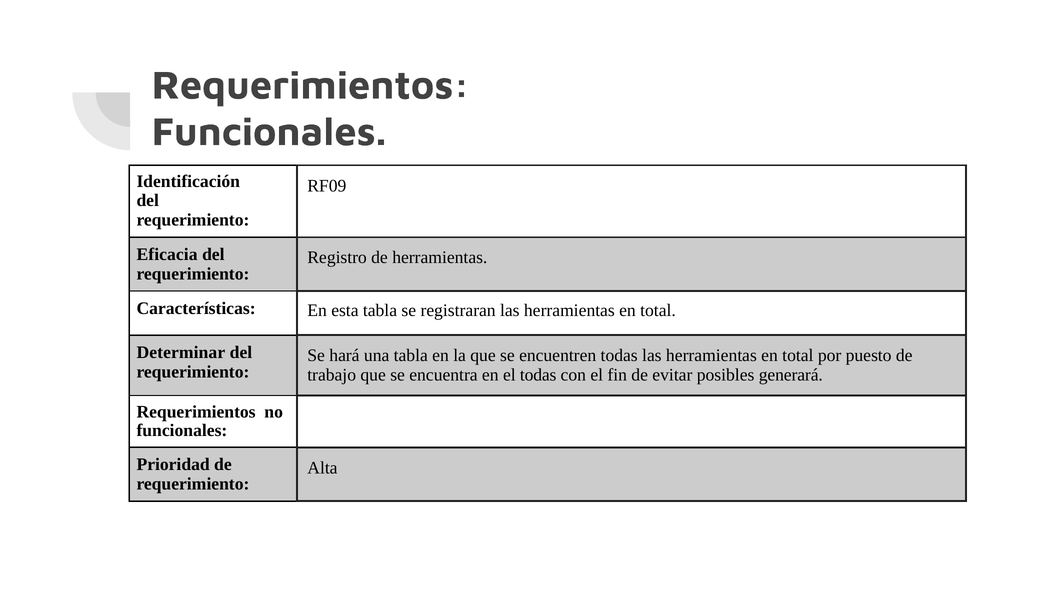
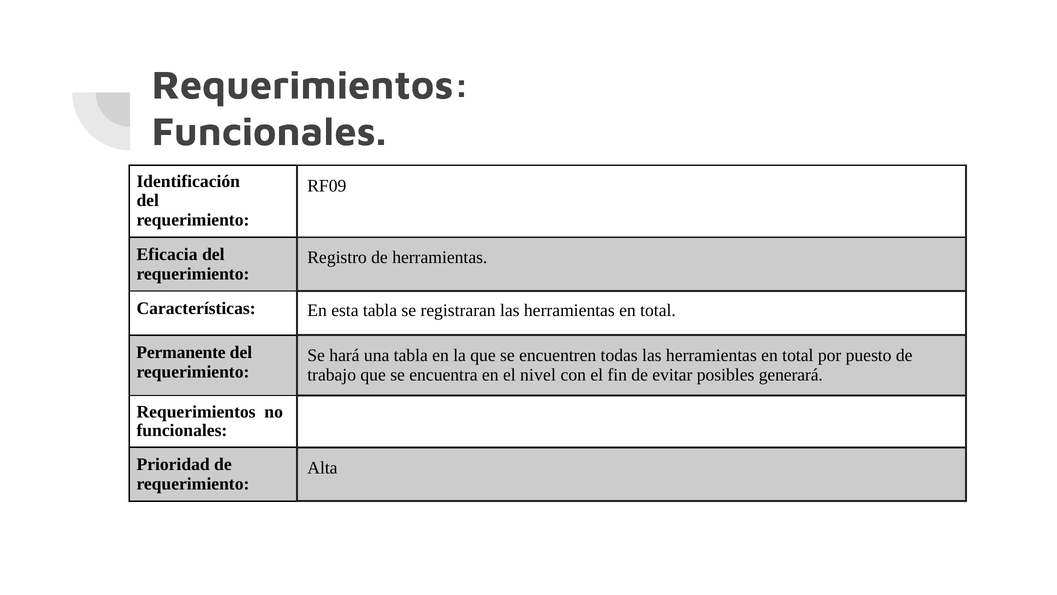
Determinar: Determinar -> Permanente
el todas: todas -> nivel
